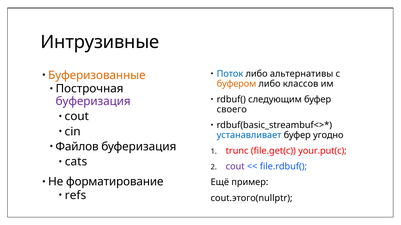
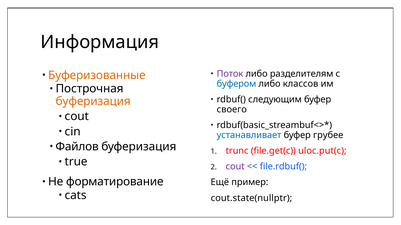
Интрузивные: Интрузивные -> Информация
Поток colour: blue -> purple
альтернативы: альтернативы -> разделителям
буфером colour: orange -> blue
буферизация at (93, 102) colour: purple -> orange
угодно: угодно -> грубее
your.put(c: your.put(c -> uloc.put(c
cats: cats -> true
refs: refs -> cats
cout.этого(nullptr: cout.этого(nullptr -> cout.state(nullptr
